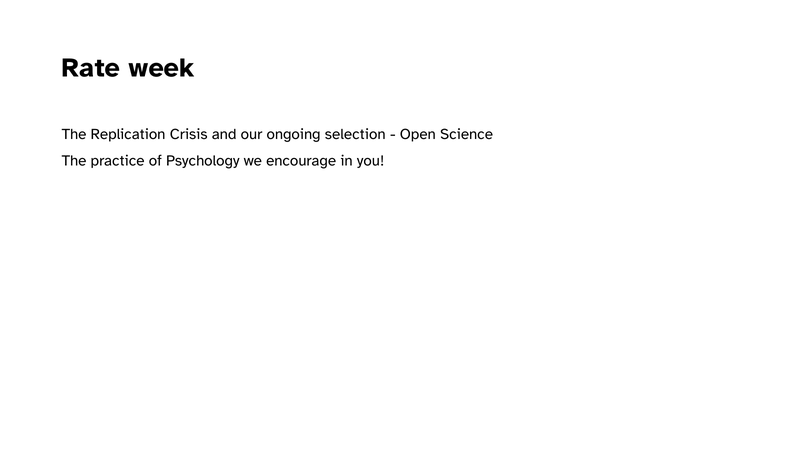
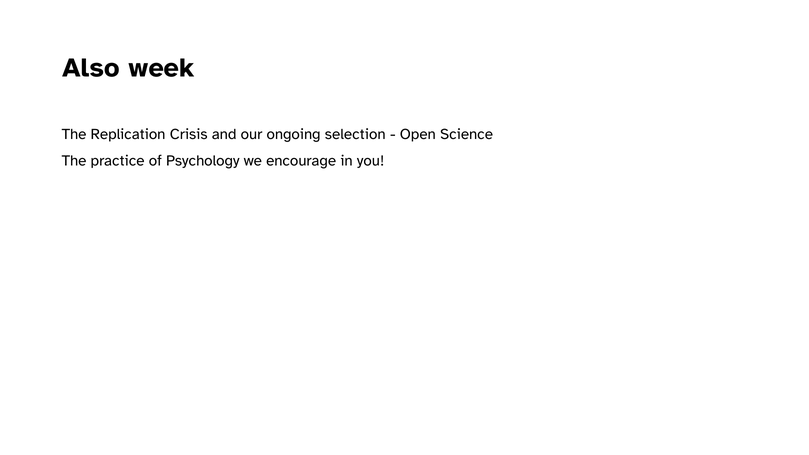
Rate: Rate -> Also
